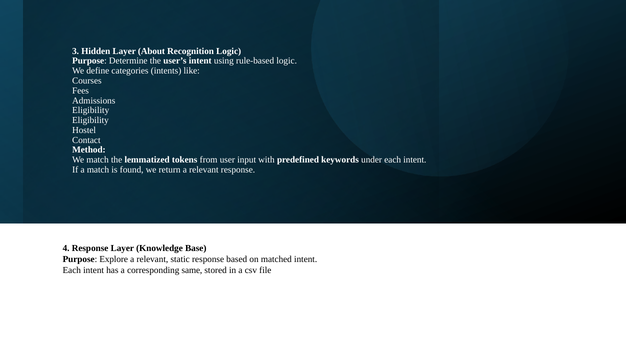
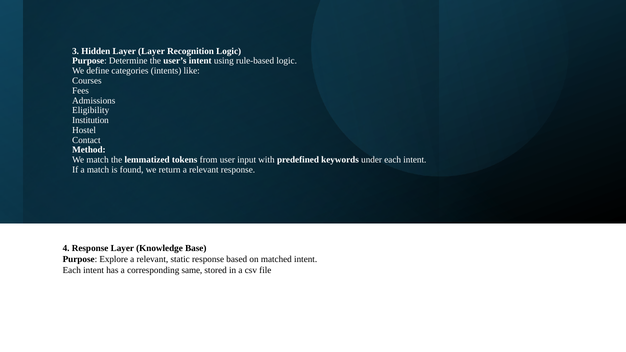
Layer About: About -> Layer
Eligibility at (90, 120): Eligibility -> Institution
